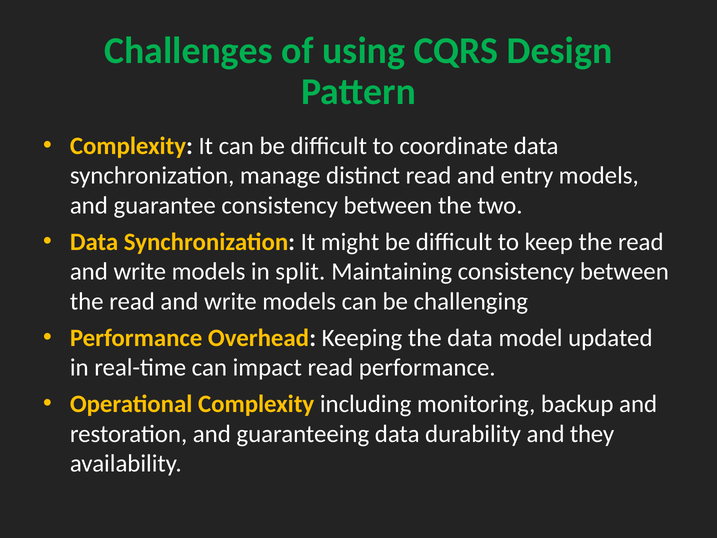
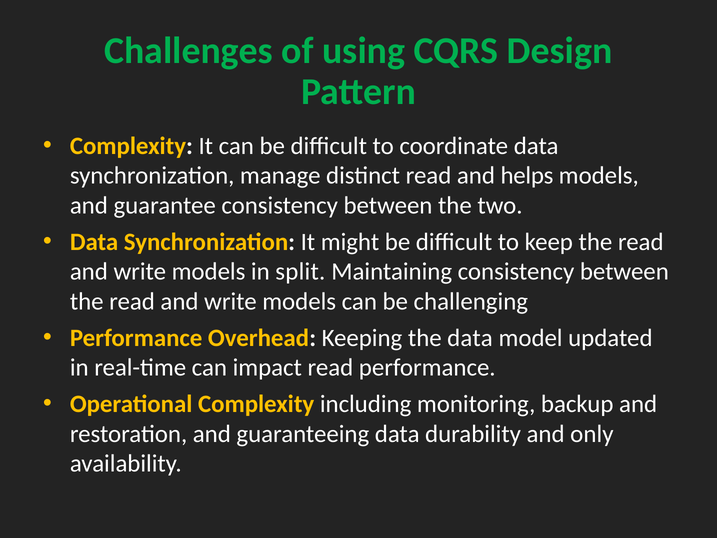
entry: entry -> helps
they: they -> only
